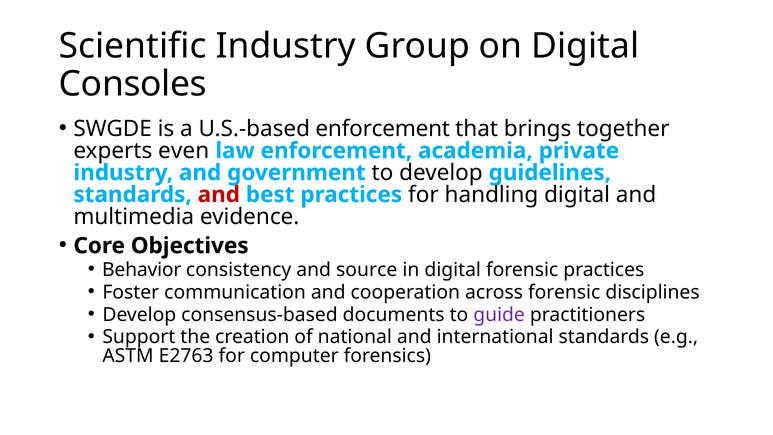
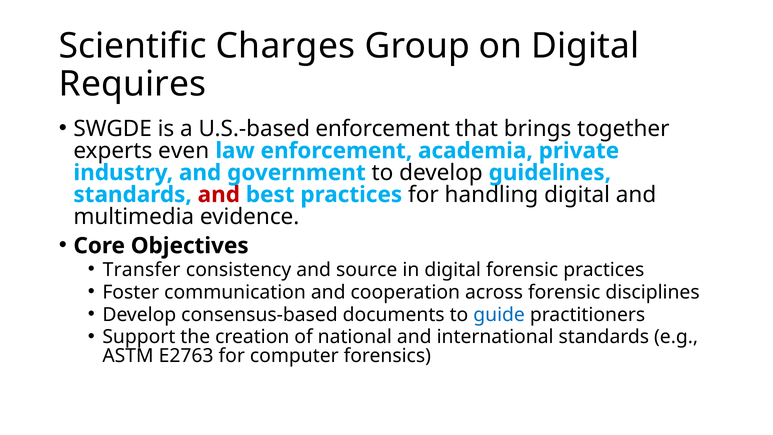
Scientific Industry: Industry -> Charges
Consoles: Consoles -> Requires
Behavior: Behavior -> Transfer
guide colour: purple -> blue
